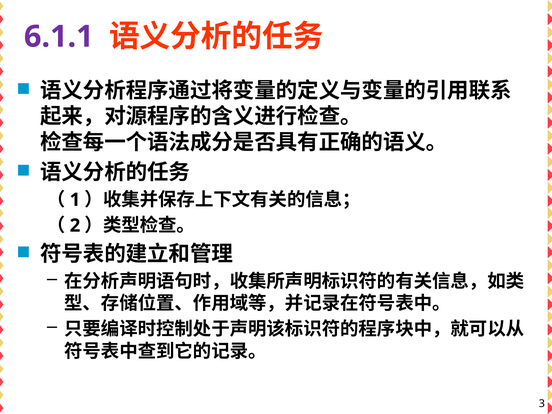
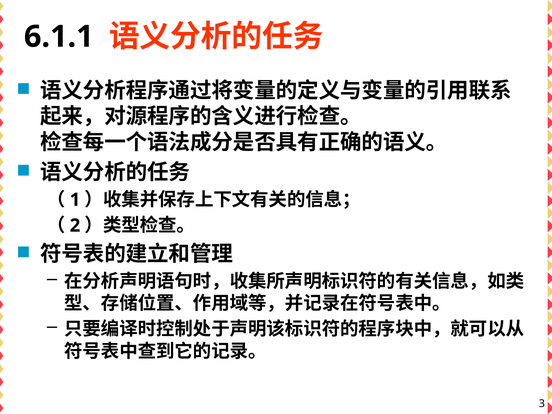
6.1.1 colour: purple -> black
